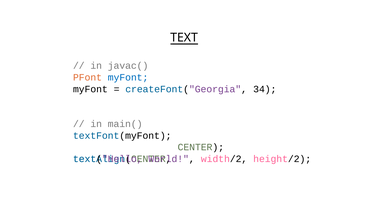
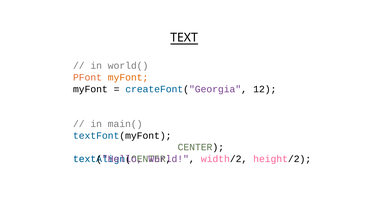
javac(: javac( -> world(
myFont at (128, 77) colour: blue -> orange
34: 34 -> 12
